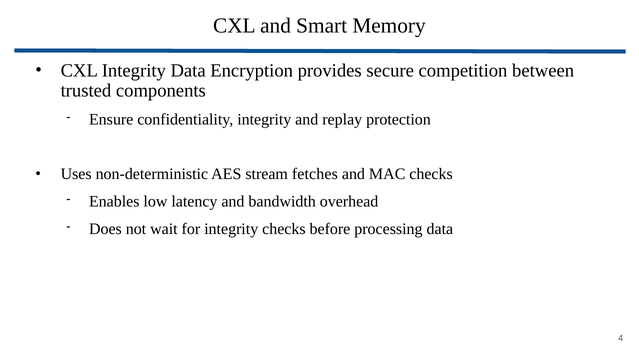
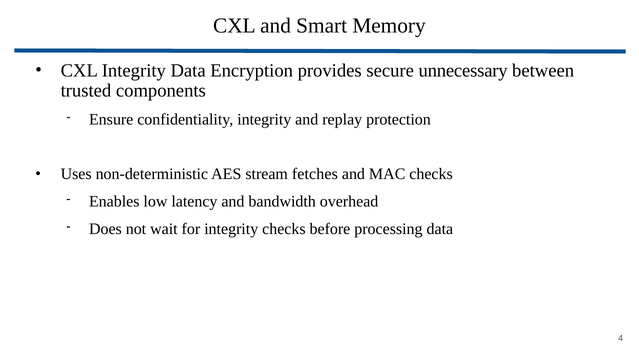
competition: competition -> unnecessary
